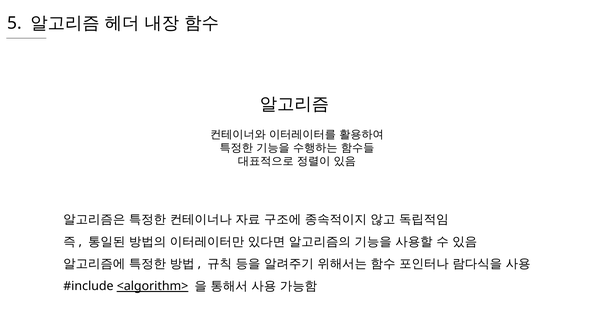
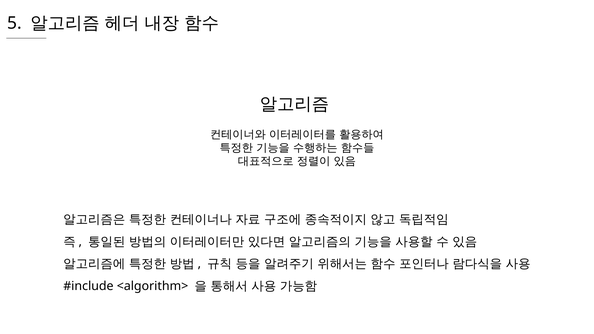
<algorithm> underline: present -> none
